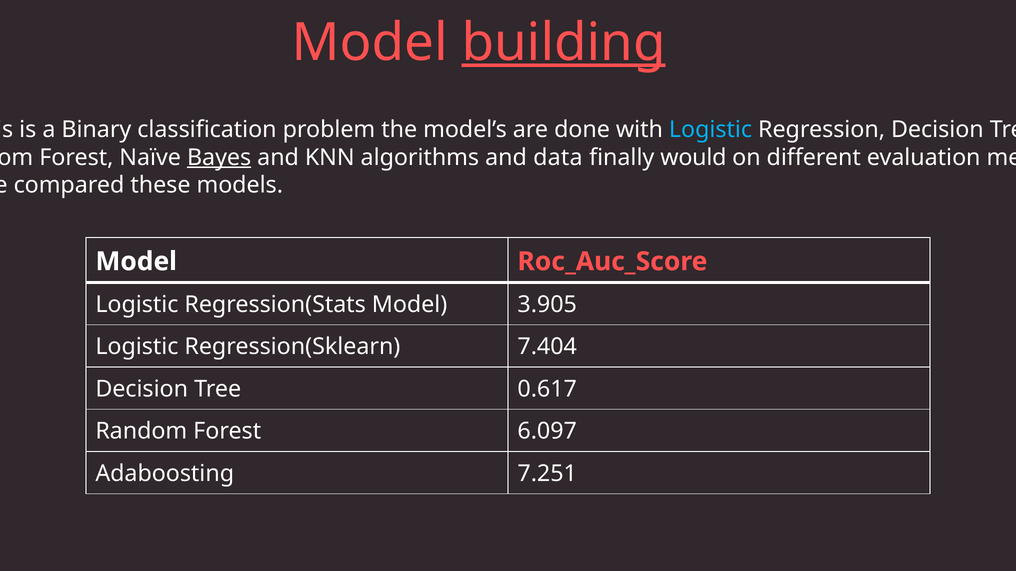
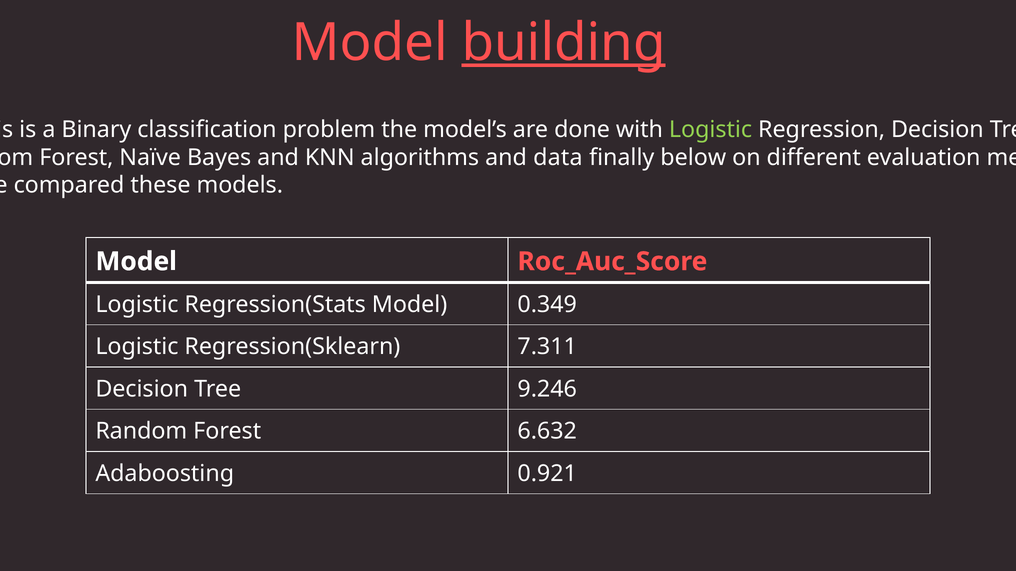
Logistic at (710, 130) colour: light blue -> light green
Bayes underline: present -> none
would: would -> below
3.905: 3.905 -> 0.349
7.404: 7.404 -> 7.311
0.617: 0.617 -> 9.246
6.097: 6.097 -> 6.632
7.251: 7.251 -> 0.921
